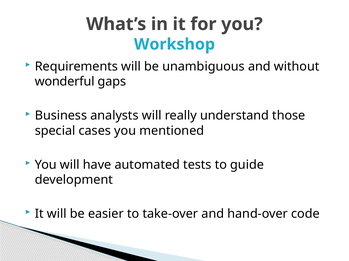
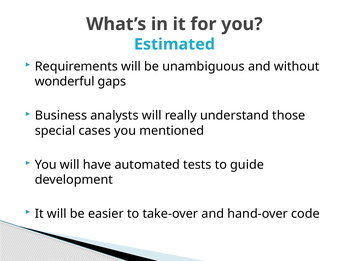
Workshop: Workshop -> Estimated
